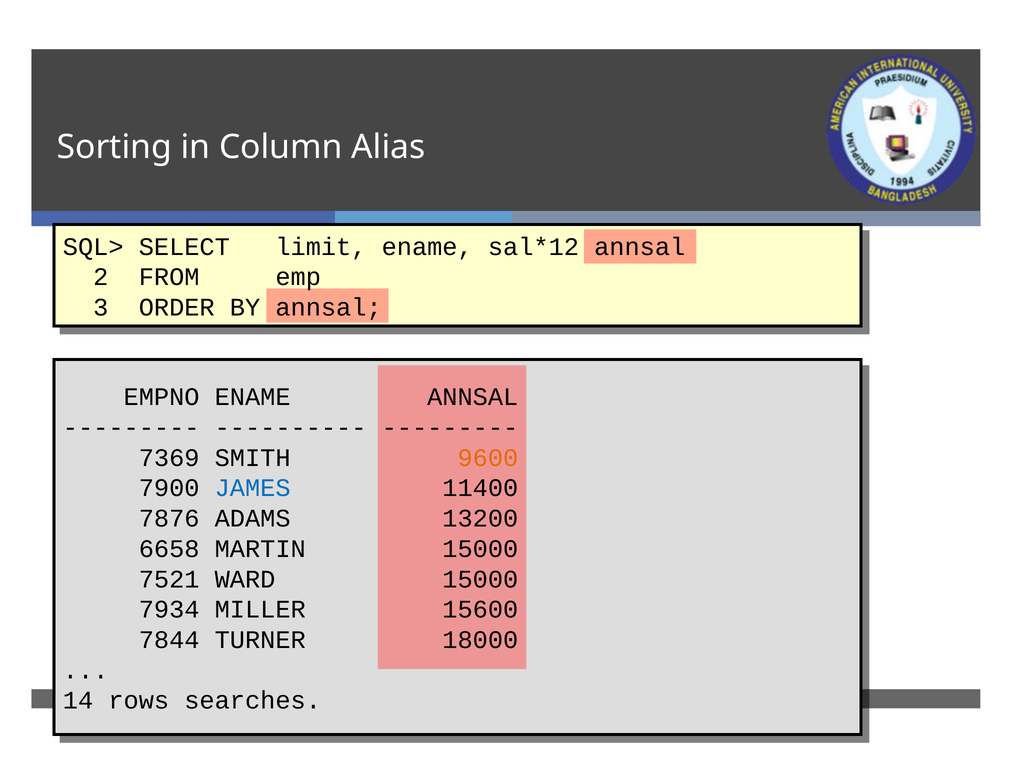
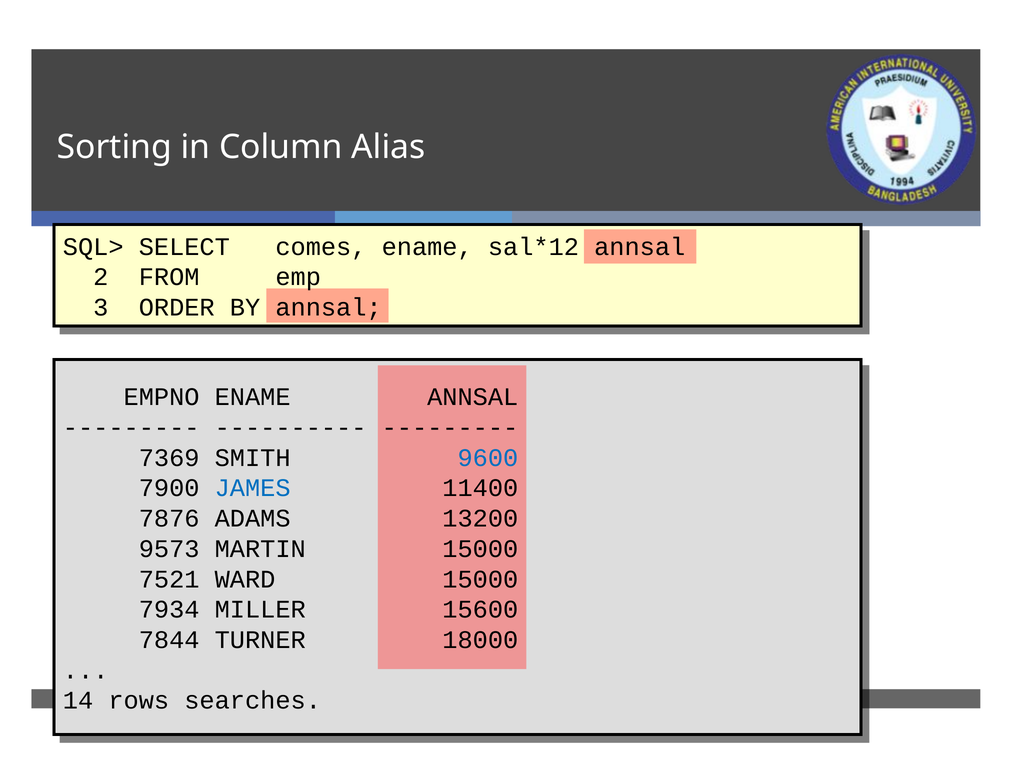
limit: limit -> comes
9600 colour: orange -> blue
6658: 6658 -> 9573
